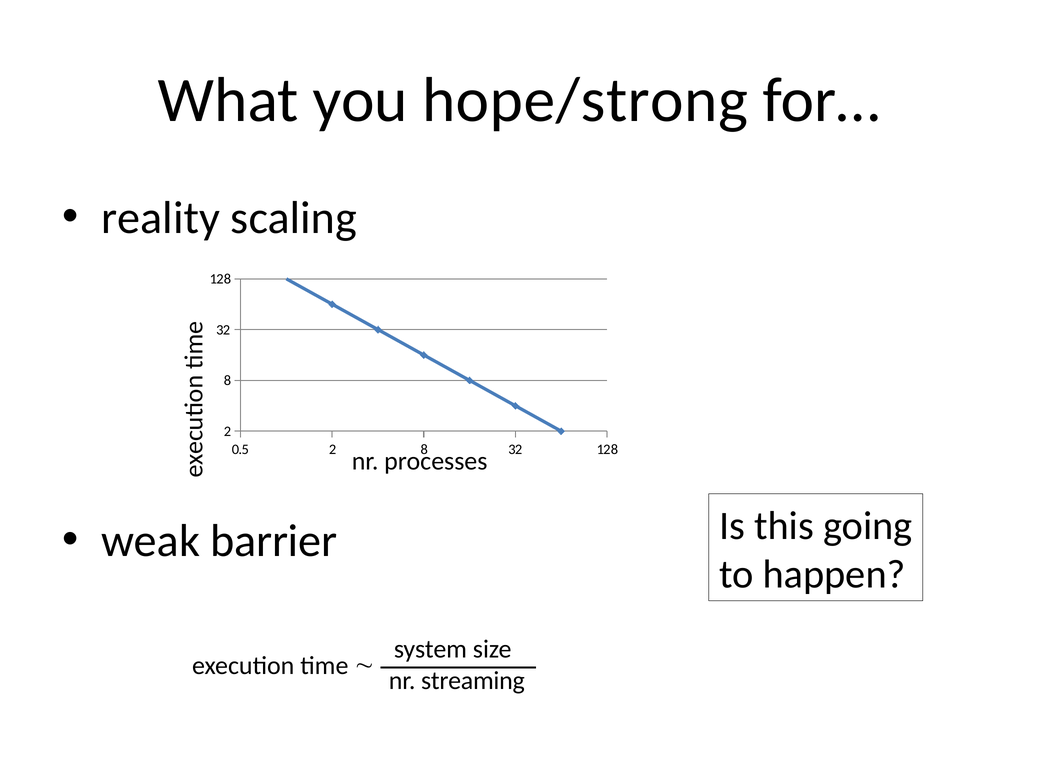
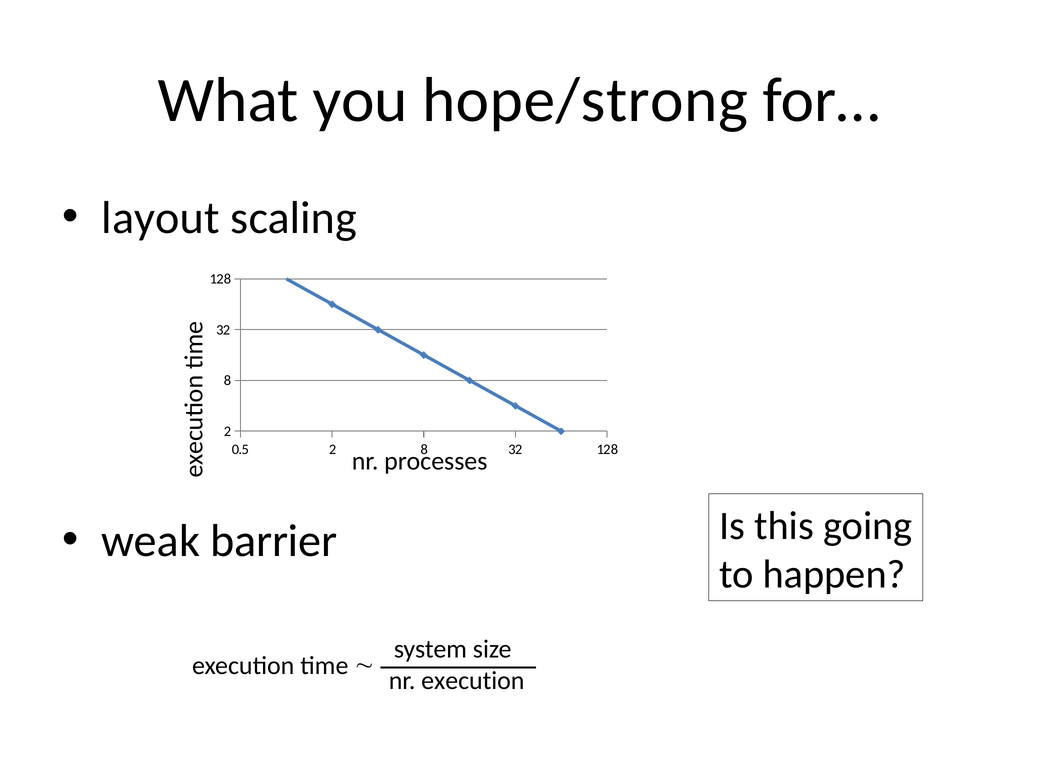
reality: reality -> layout
nr streaming: streaming -> execution
